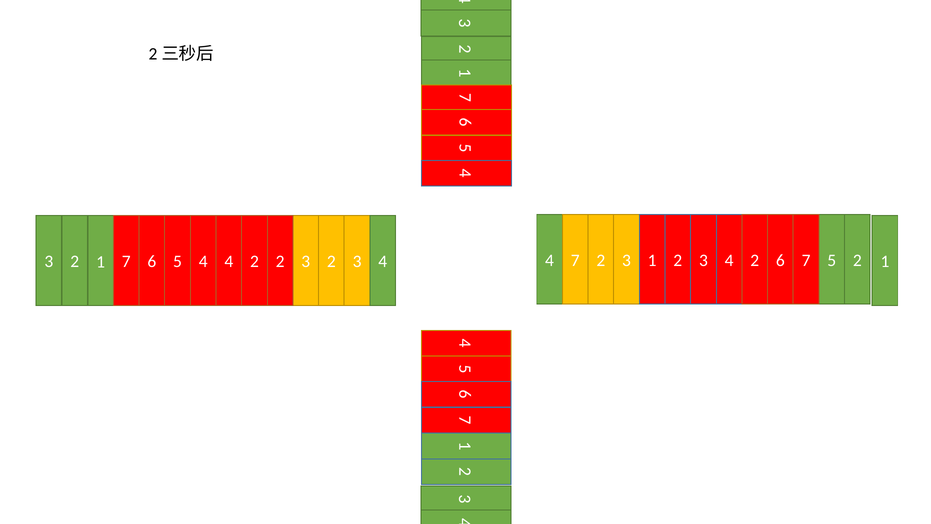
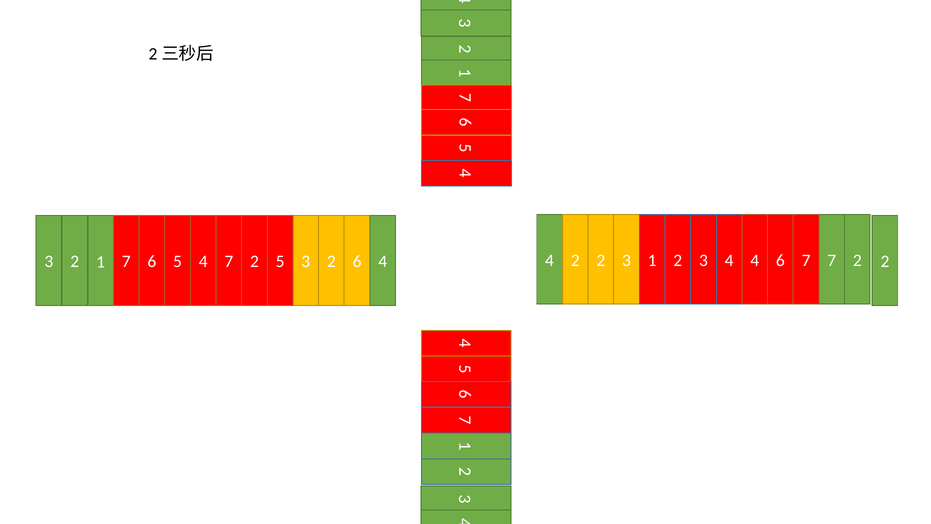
7 at (575, 260): 7 -> 2
4 at (229, 261): 4 -> 7
2 2: 2 -> 5
3 2 3: 3 -> 6
2 at (755, 260): 2 -> 4
3 2 1 5: 5 -> 7
1 at (885, 261): 1 -> 2
